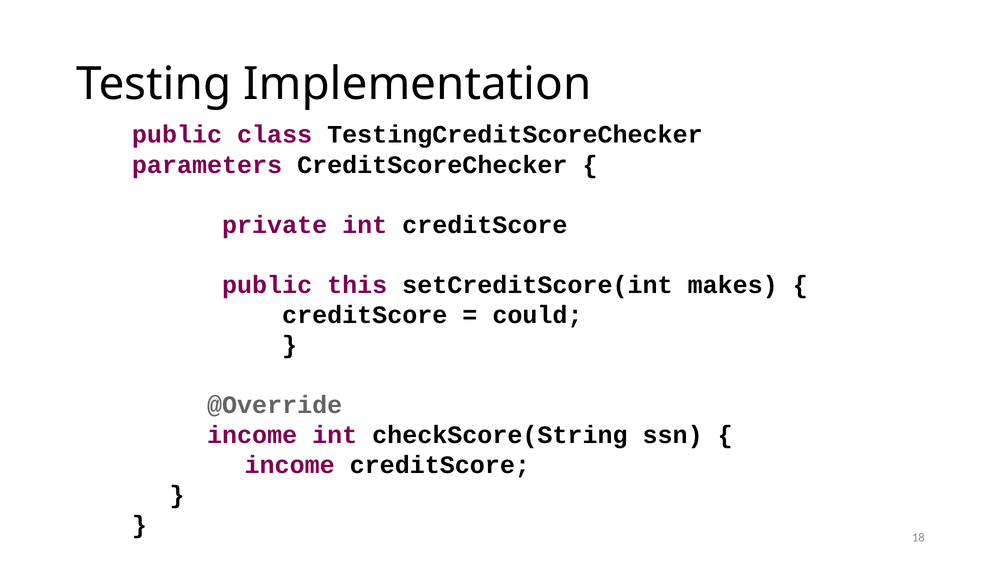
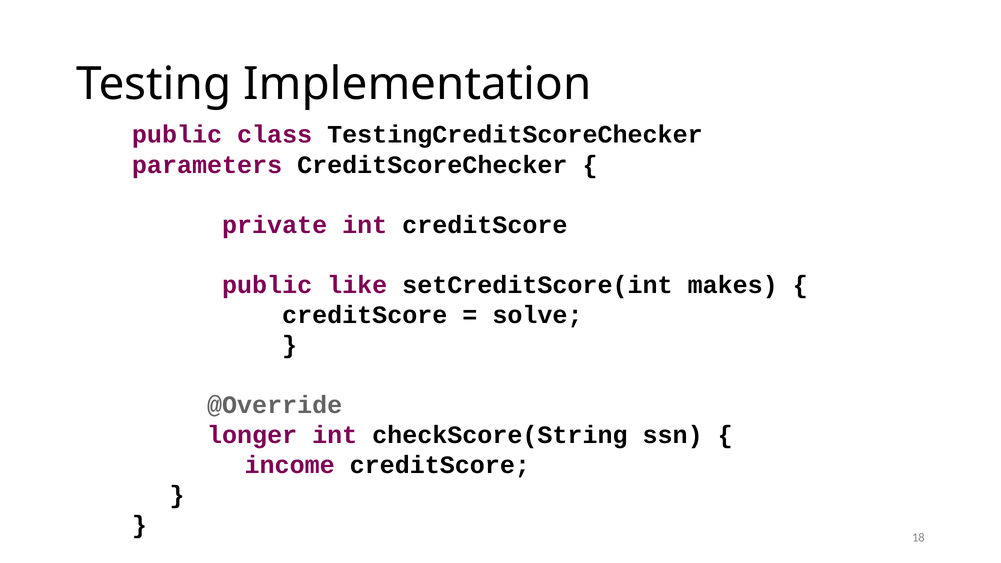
this: this -> like
could: could -> solve
income at (252, 435): income -> longer
